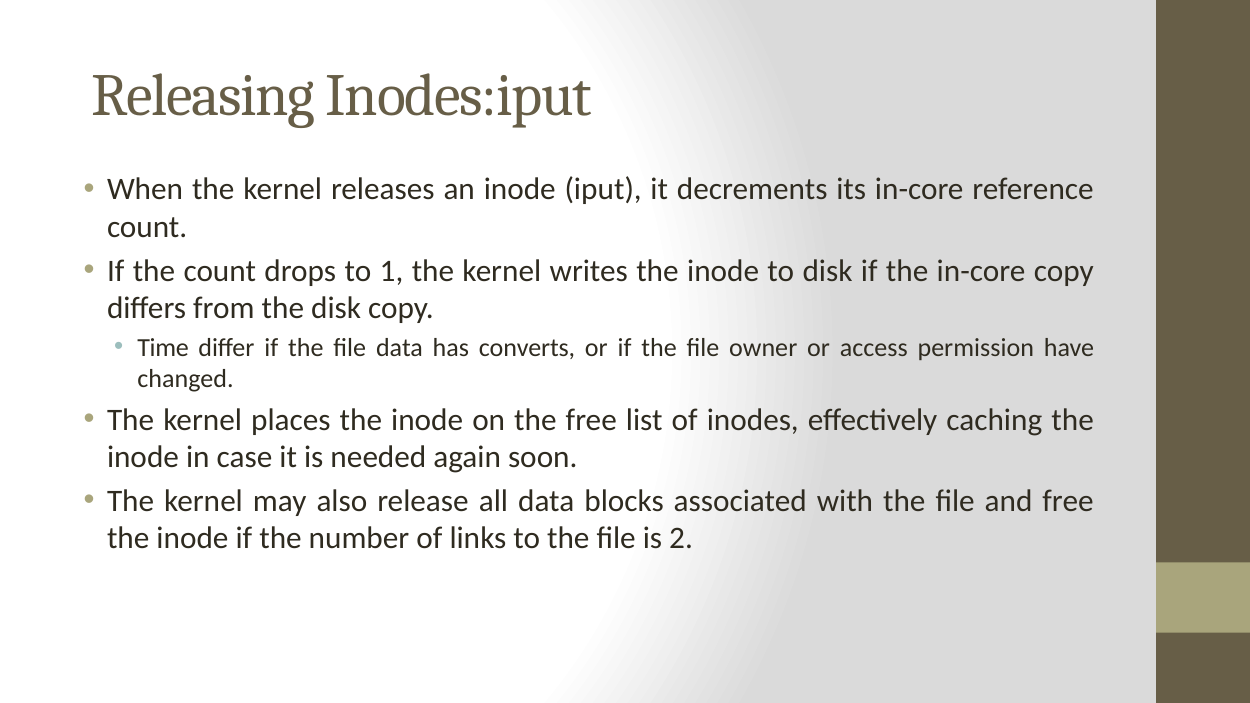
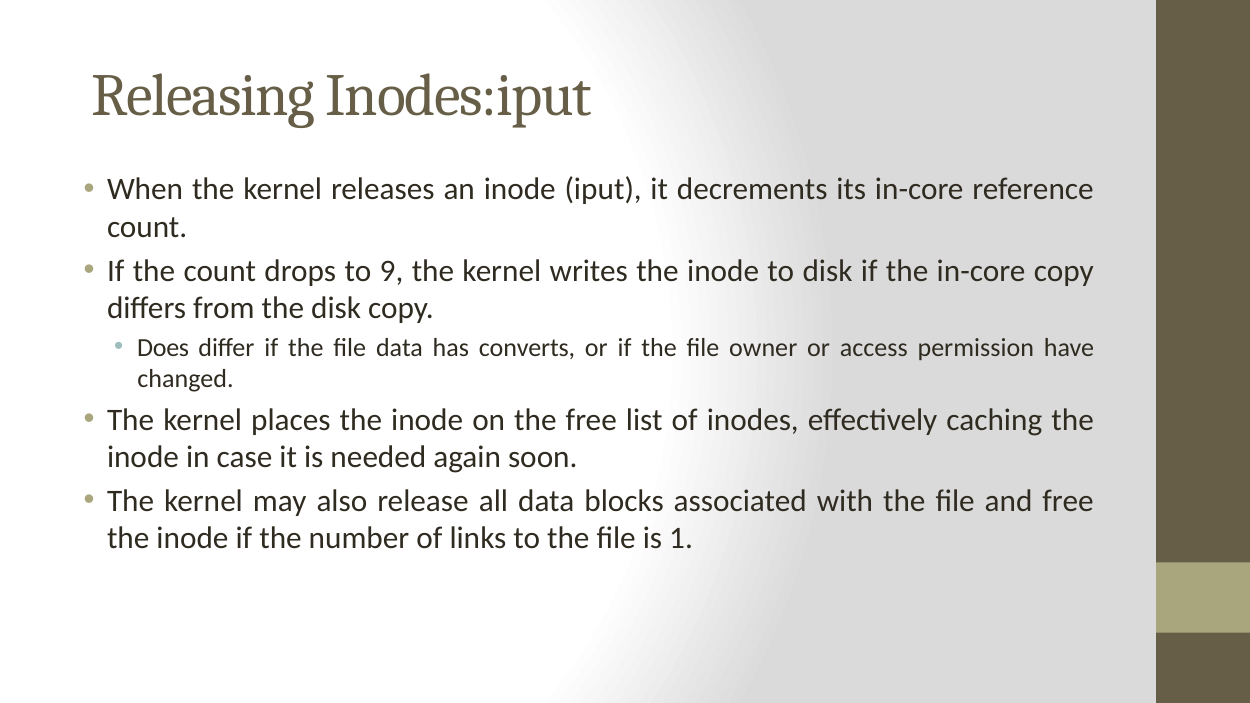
1: 1 -> 9
Time: Time -> Does
2: 2 -> 1
